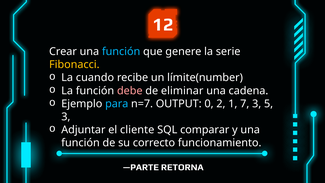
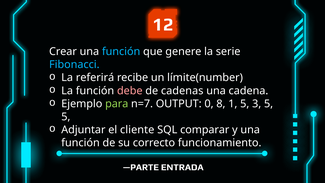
Fibonacci colour: yellow -> light blue
cuando: cuando -> referirá
eliminar: eliminar -> cadenas
para colour: light blue -> light green
2: 2 -> 8
1 7: 7 -> 5
3 at (66, 117): 3 -> 5
RETORNA: RETORNA -> ENTRADA
